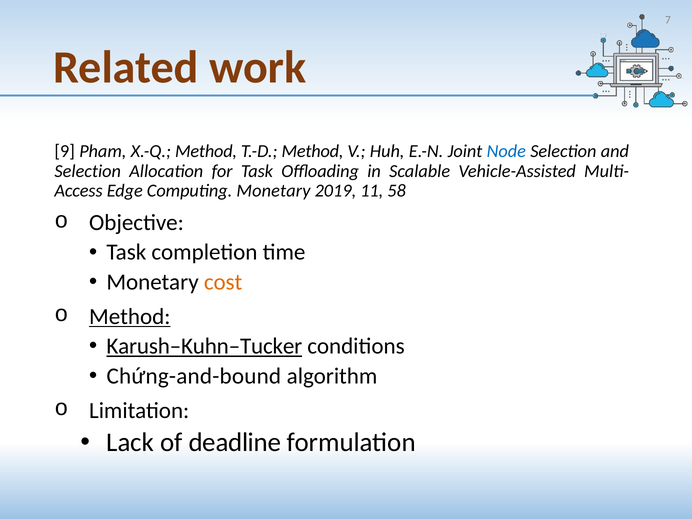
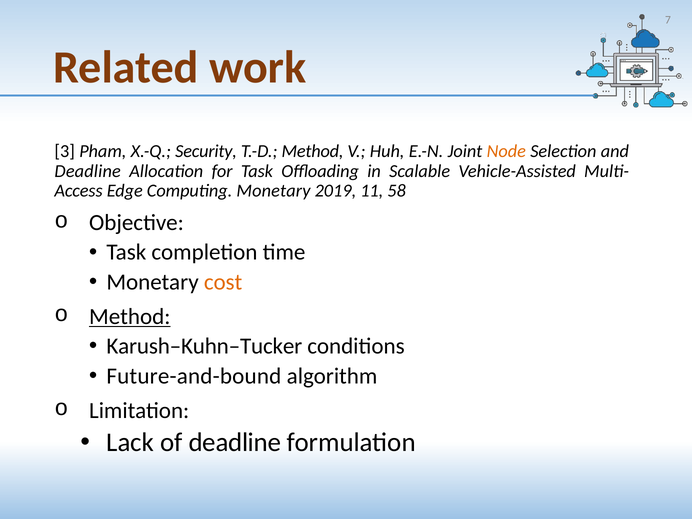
9: 9 -> 3
X.-Q Method: Method -> Security
Node colour: blue -> orange
Selection at (88, 171): Selection -> Deadline
Karush–Kuhn–Tucker underline: present -> none
Chứng-and-bound: Chứng-and-bound -> Future-and-bound
